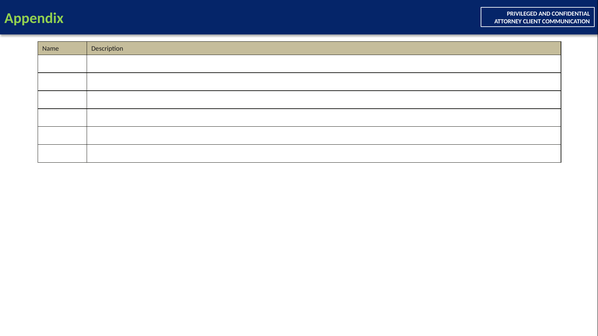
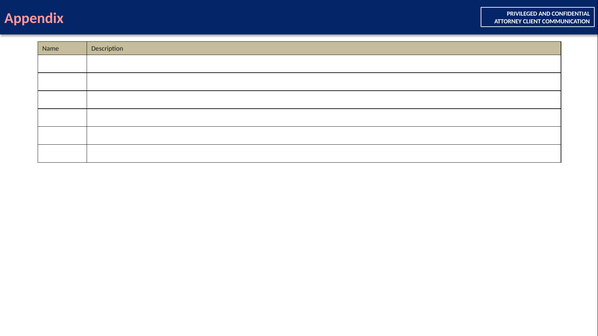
Appendix colour: light green -> pink
